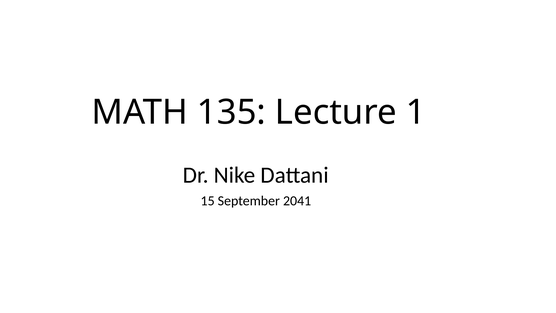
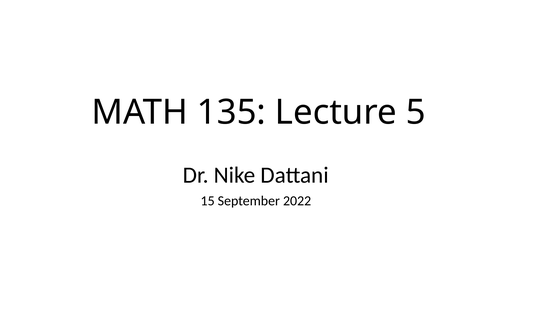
1: 1 -> 5
2041: 2041 -> 2022
